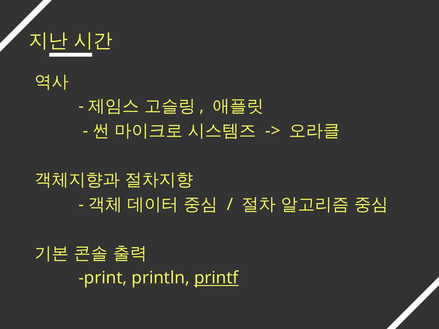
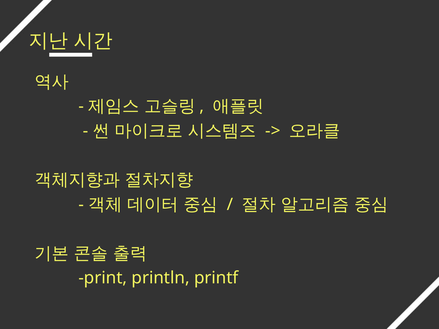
printf underline: present -> none
